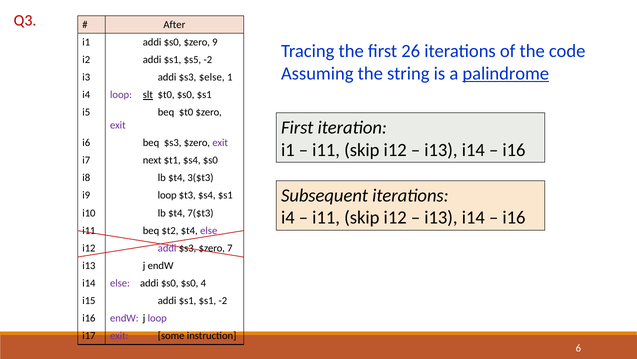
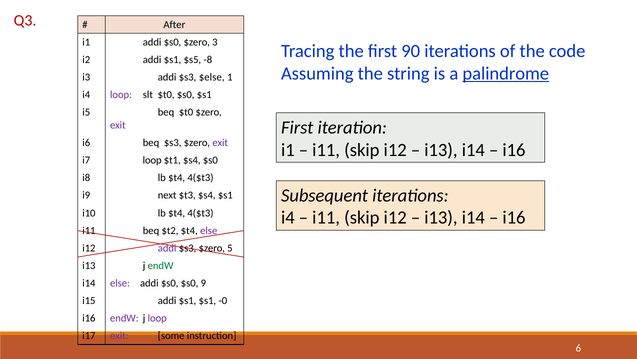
9: 9 -> 3
26: 26 -> 90
$s5 -2: -2 -> -8
slt underline: present -> none
i7 next: next -> loop
i8 lb $t4 3($t3: 3($t3 -> 4($t3
i9 loop: loop -> next
i10 lb $t4 7($t3: 7($t3 -> 4($t3
7: 7 -> 5
endW at (161, 265) colour: black -> green
4: 4 -> 9
$s1 -2: -2 -> -0
